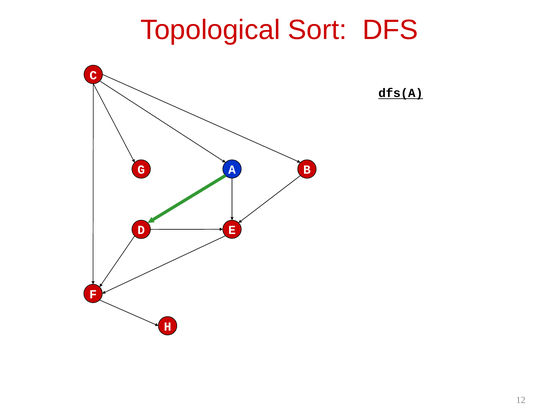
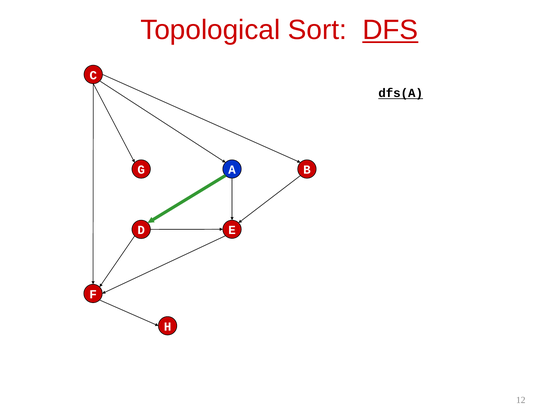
DFS underline: none -> present
